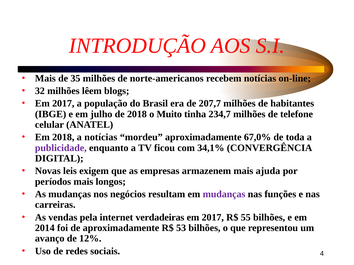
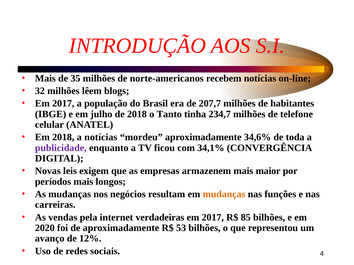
Muito: Muito -> Tanto
67,0%: 67,0% -> 34,6%
ajuda: ajuda -> maior
mudanças at (224, 194) colour: purple -> orange
55: 55 -> 85
2014: 2014 -> 2020
